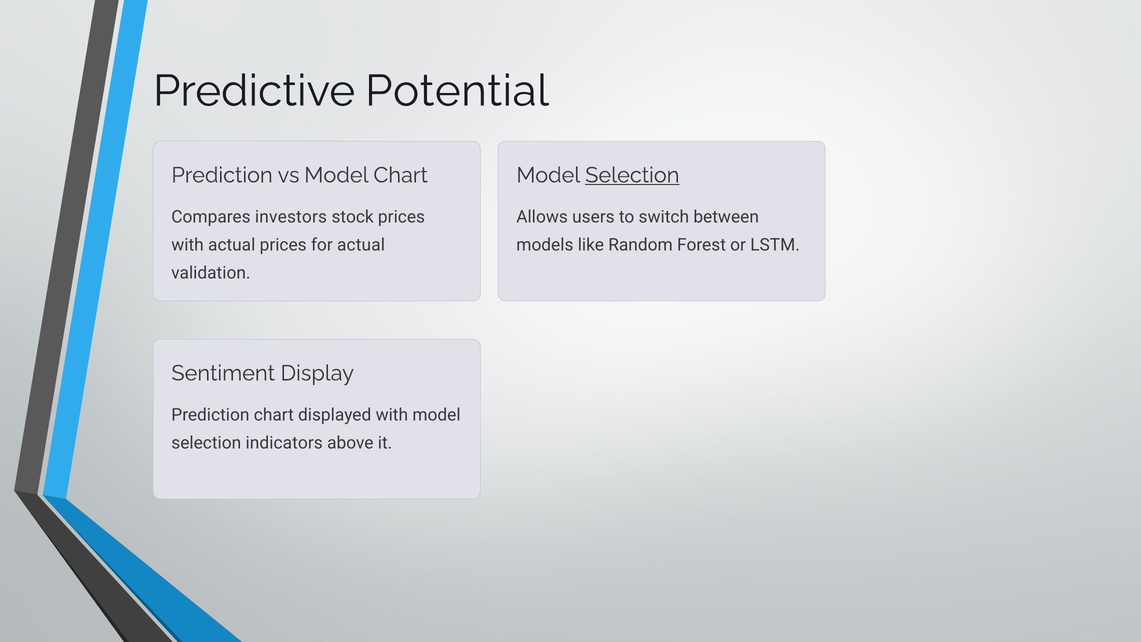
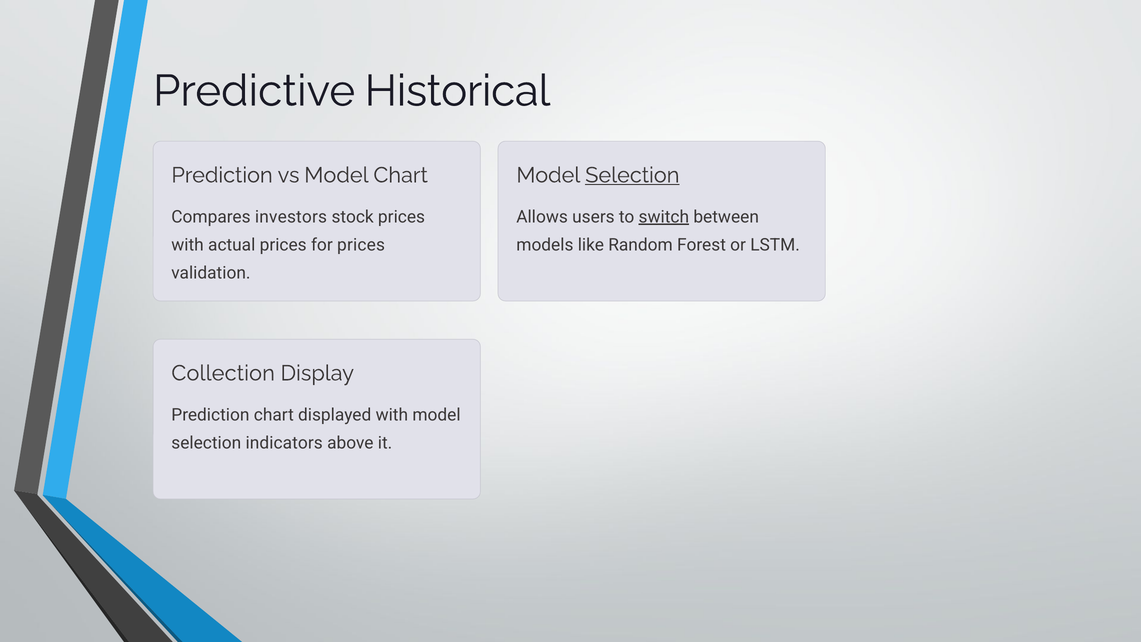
Potential: Potential -> Historical
switch underline: none -> present
for actual: actual -> prices
Sentiment: Sentiment -> Collection
